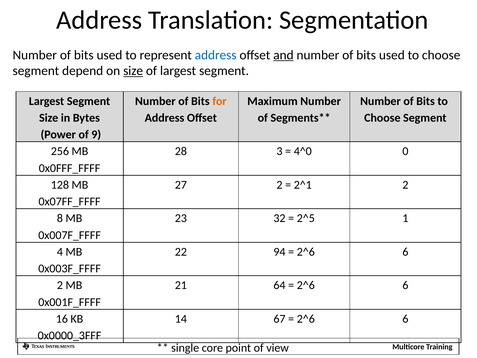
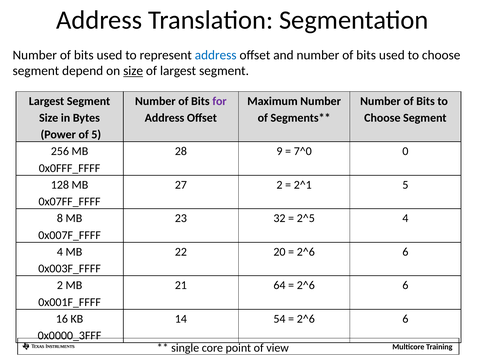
and underline: present -> none
for colour: orange -> purple
of 9: 9 -> 5
3: 3 -> 9
4^0: 4^0 -> 7^0
2^1 2: 2 -> 5
2^5 1: 1 -> 4
94: 94 -> 20
67: 67 -> 54
